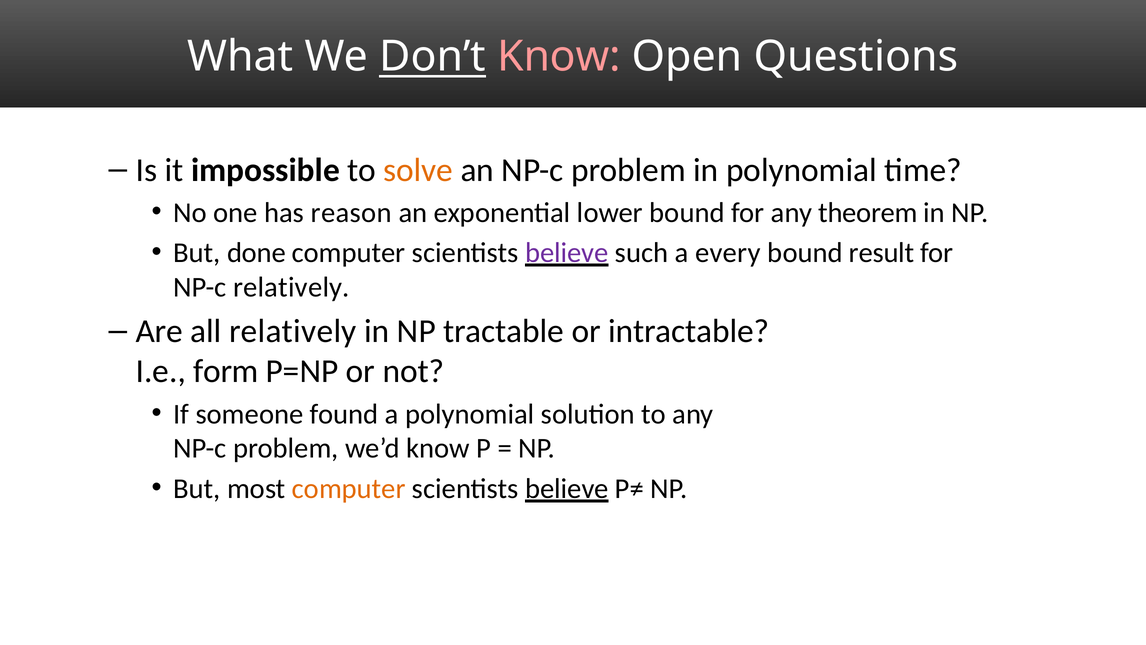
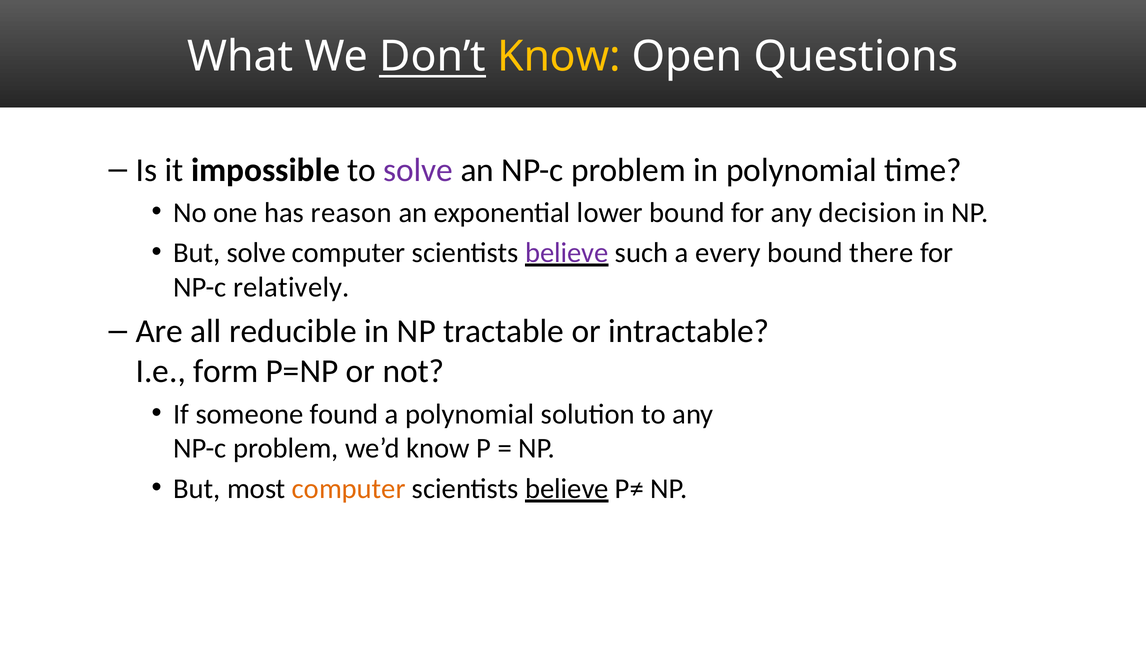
Know at (559, 57) colour: pink -> yellow
solve at (418, 170) colour: orange -> purple
theorem: theorem -> decision
But done: done -> solve
result: result -> there
all relatively: relatively -> reducible
